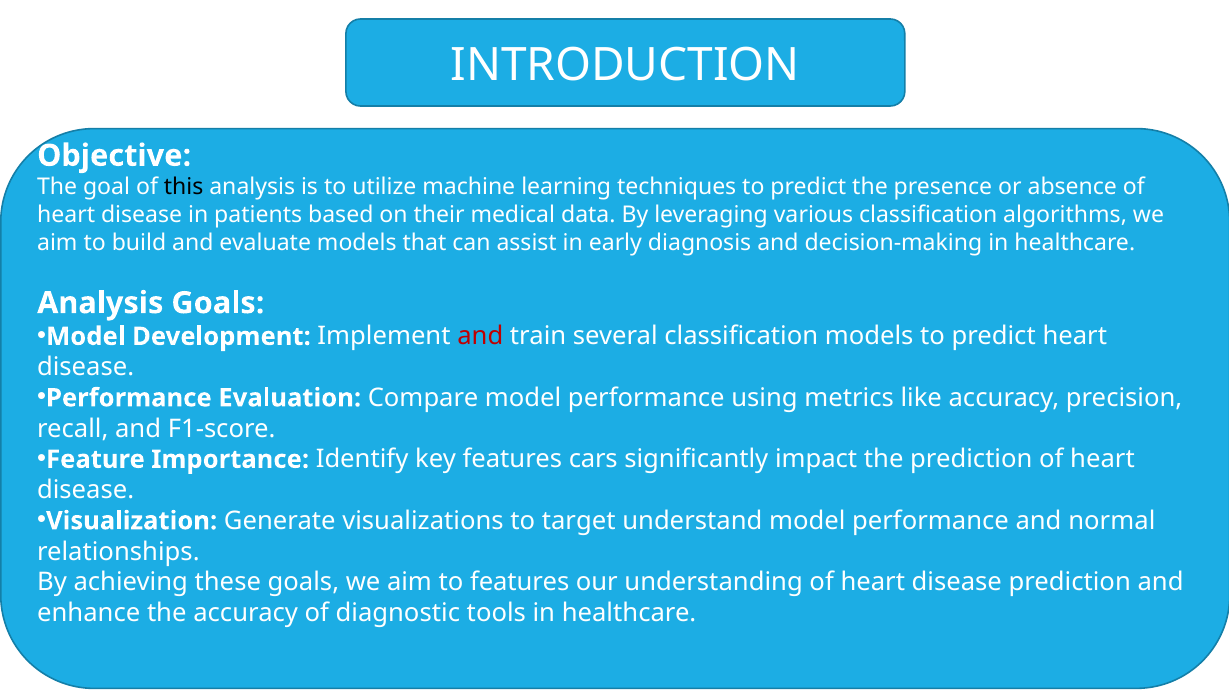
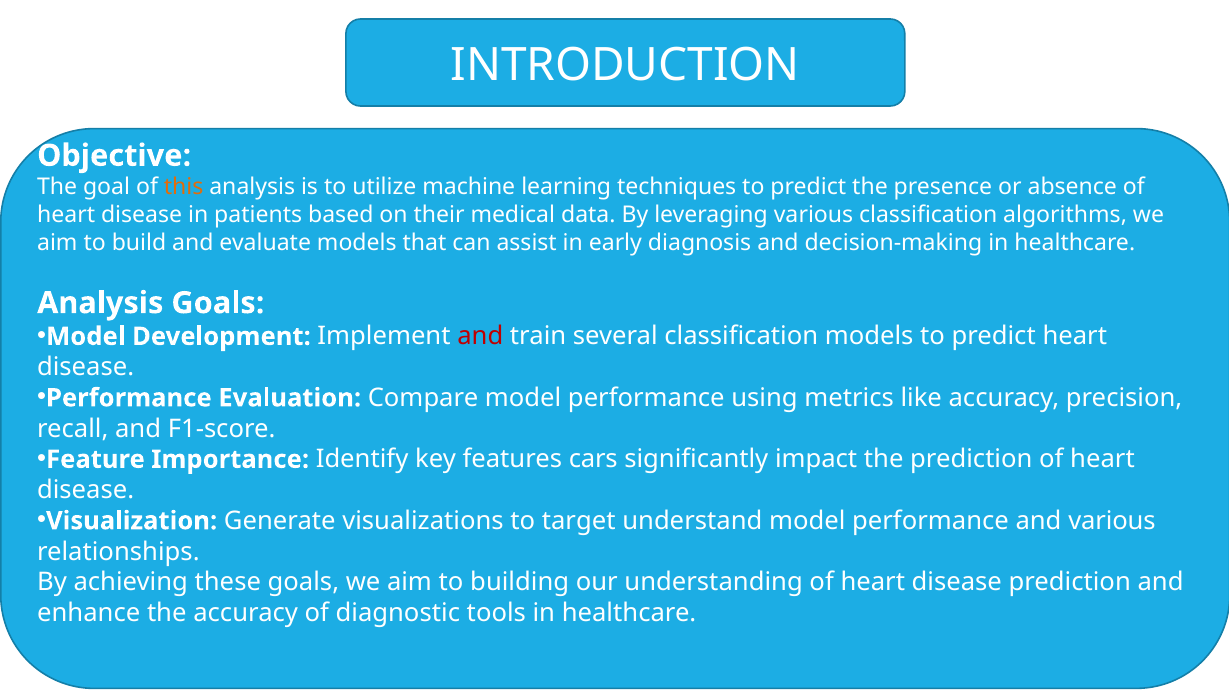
this colour: black -> orange
and normal: normal -> various
to features: features -> building
